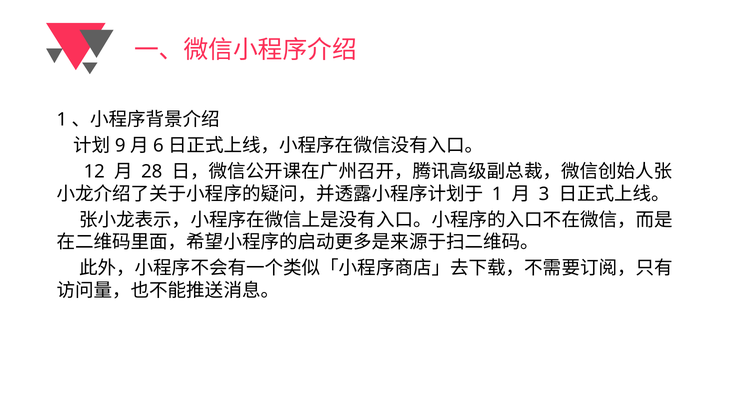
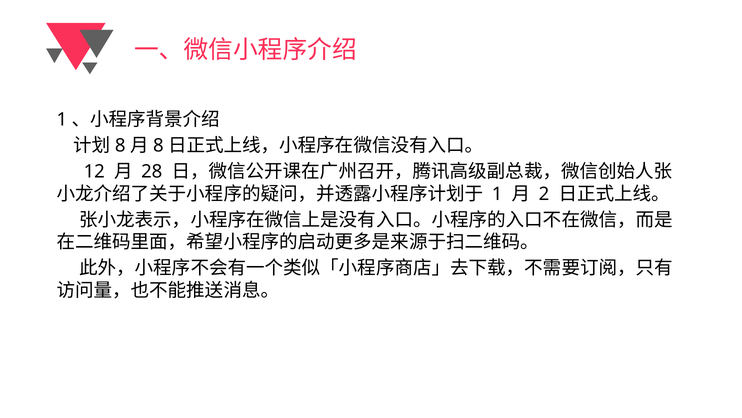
9 at (120, 146): 9 -> 8
6 at (158, 146): 6 -> 8
3: 3 -> 2
